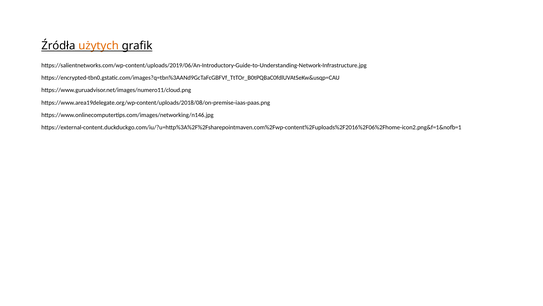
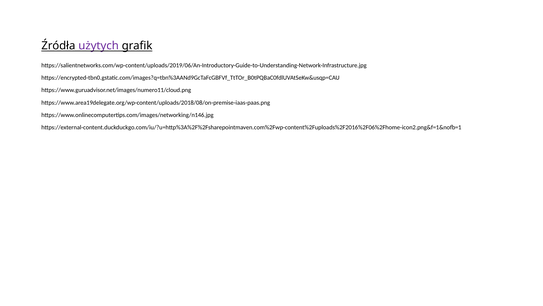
użytych colour: orange -> purple
